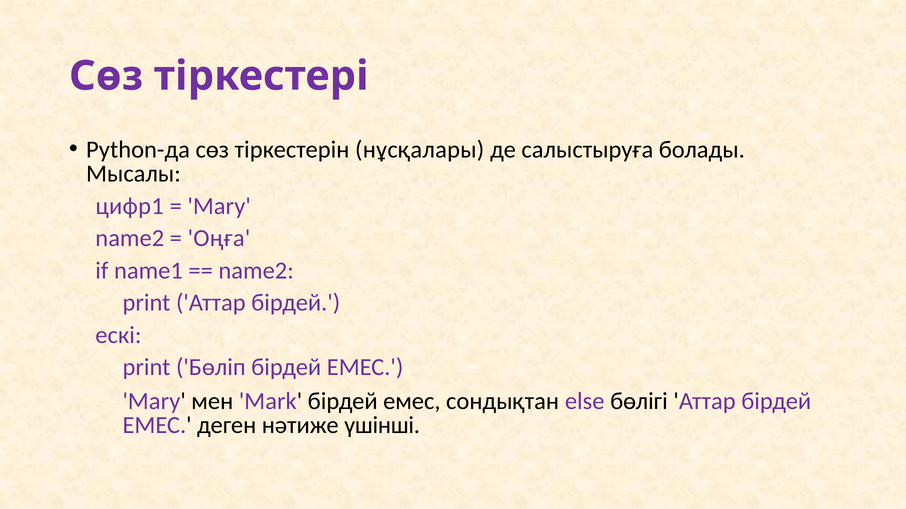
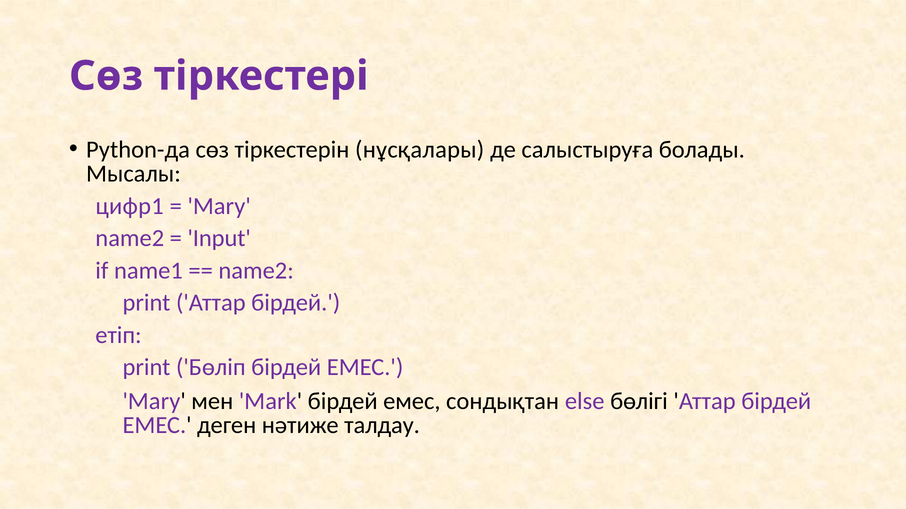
Оңға: Оңға -> Input
ескі: ескі -> етіп
үшінші: үшінші -> талдау
